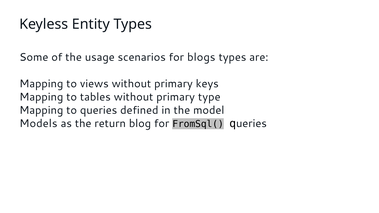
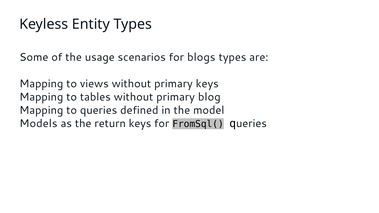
type: type -> blog
return blog: blog -> keys
